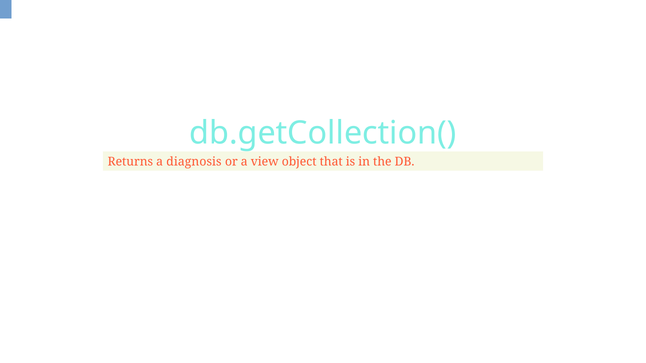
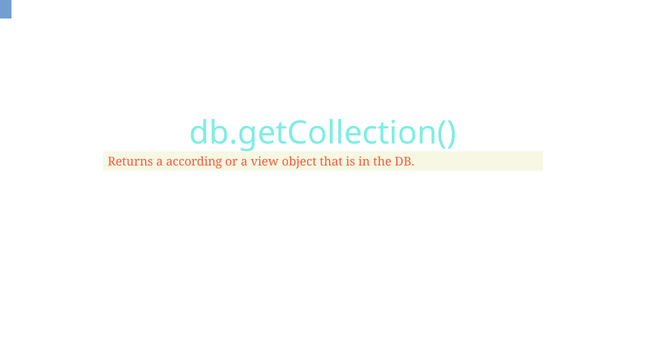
diagnosis: diagnosis -> according
